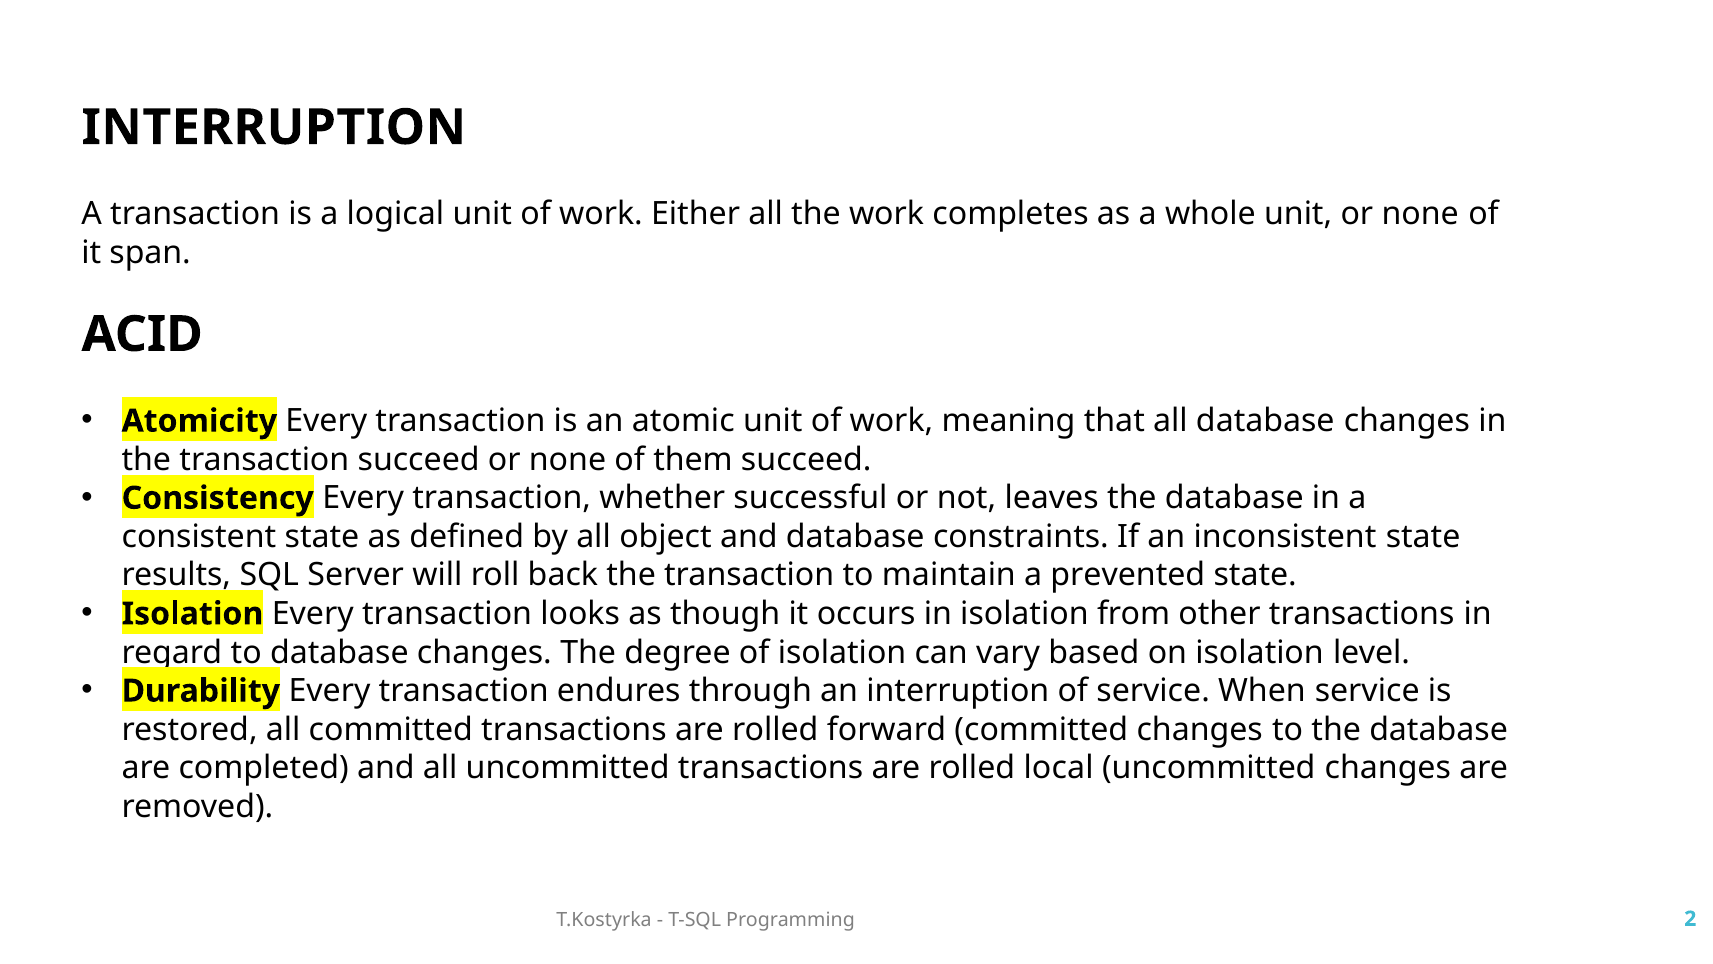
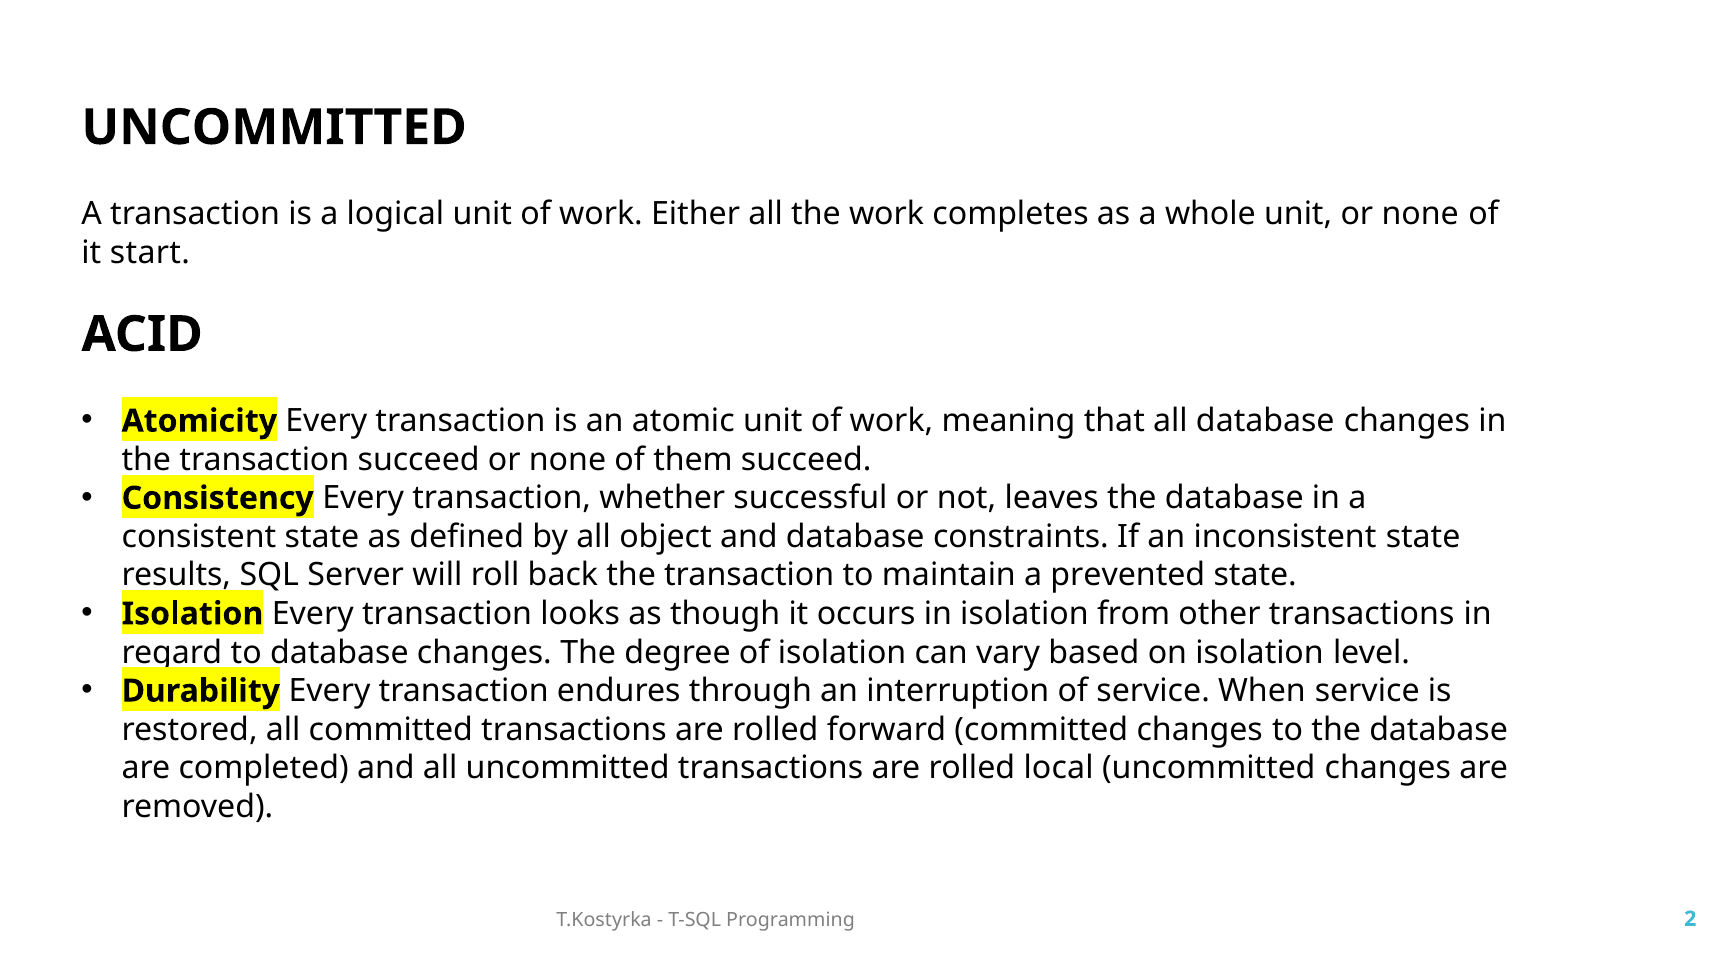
INTERRUPTION at (274, 128): INTERRUPTION -> UNCOMMITTED
span: span -> start
